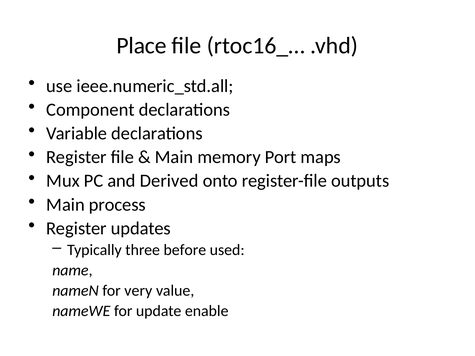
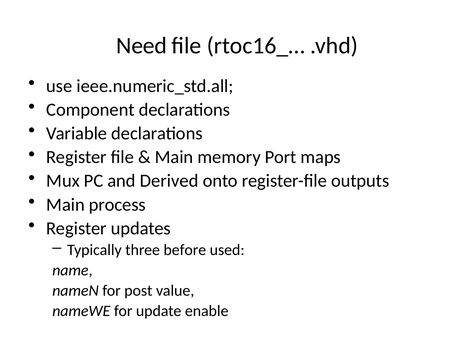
Place: Place -> Need
very: very -> post
